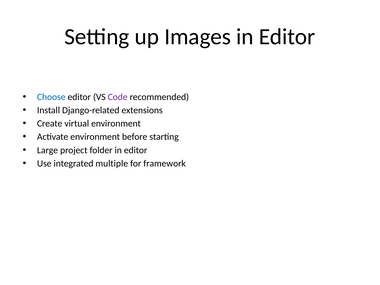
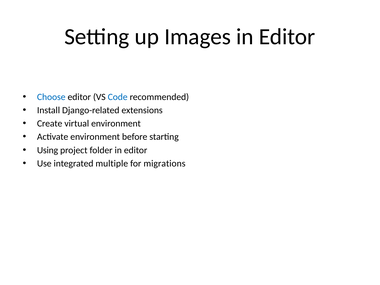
Code colour: purple -> blue
Large: Large -> Using
framework: framework -> migrations
